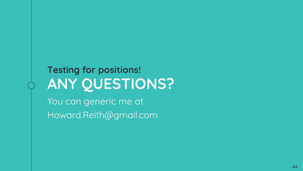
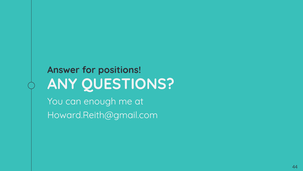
Testing: Testing -> Answer
generic: generic -> enough
